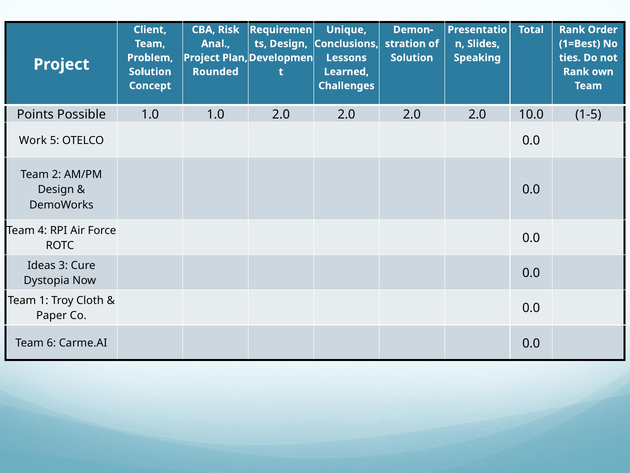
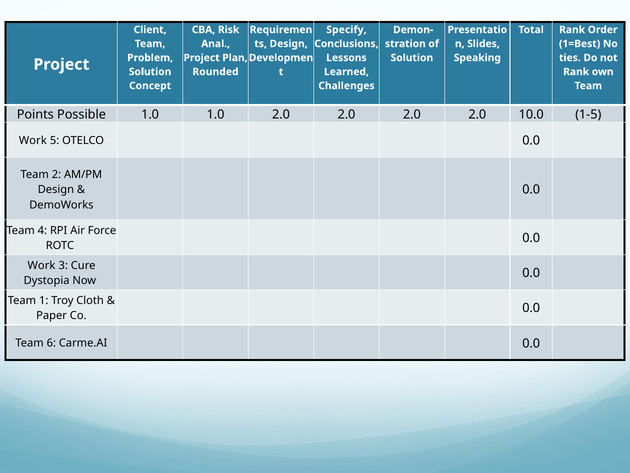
Unique: Unique -> Specify
Ideas at (42, 265): Ideas -> Work
